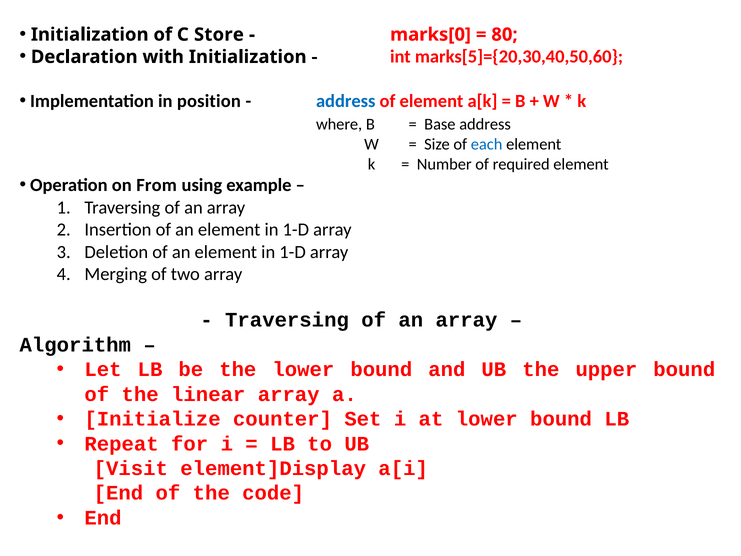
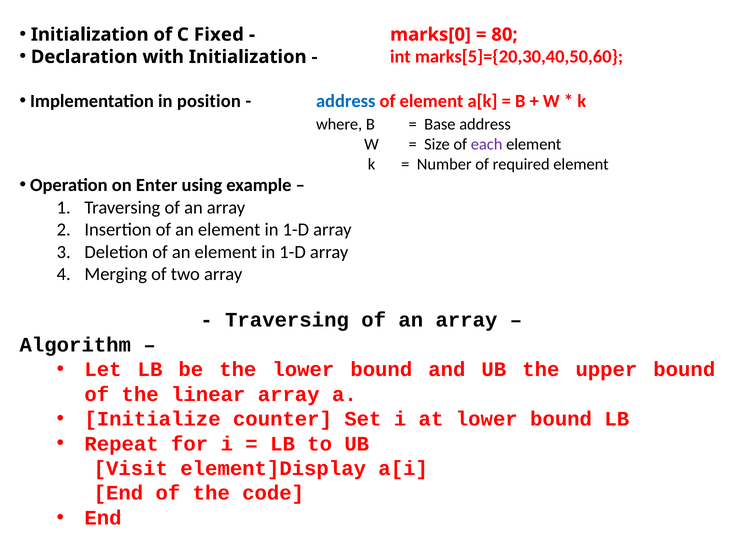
Store: Store -> Fixed
each colour: blue -> purple
From: From -> Enter
